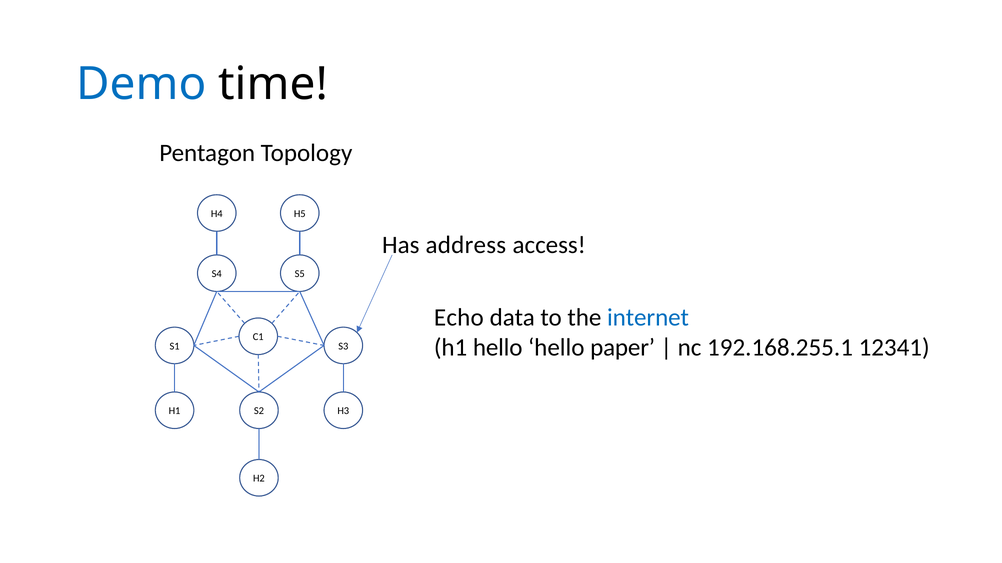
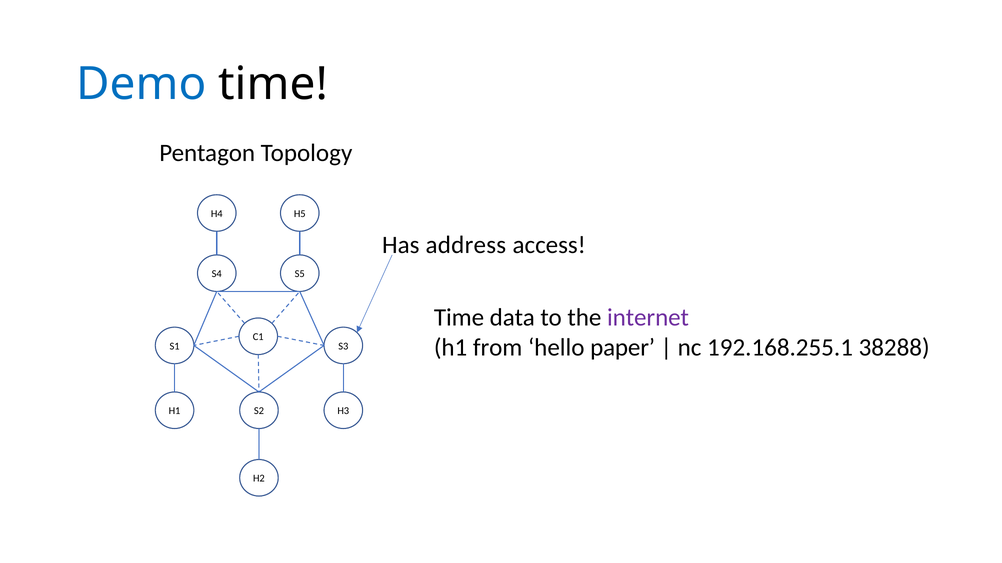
Echo at (459, 318): Echo -> Time
internet colour: blue -> purple
h1 hello: hello -> from
12341: 12341 -> 38288
